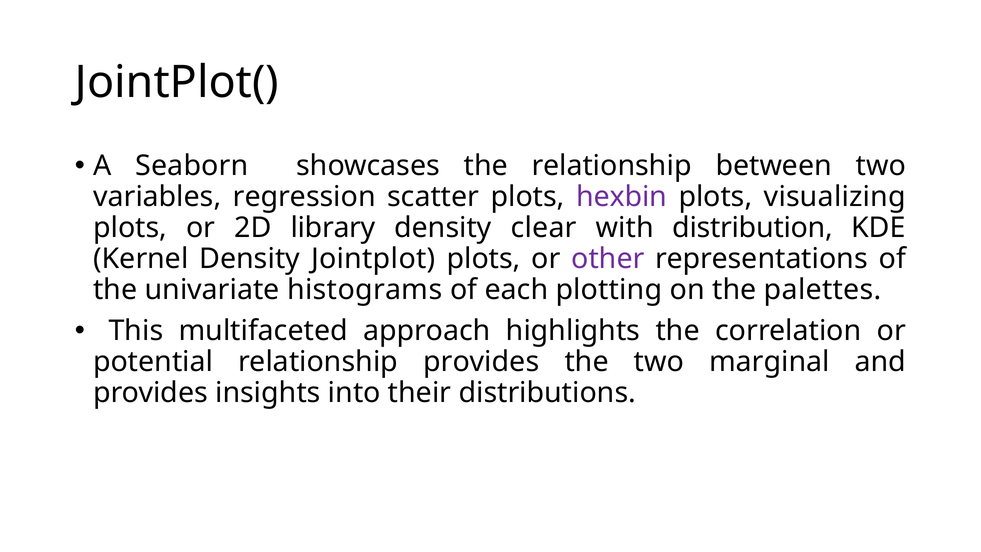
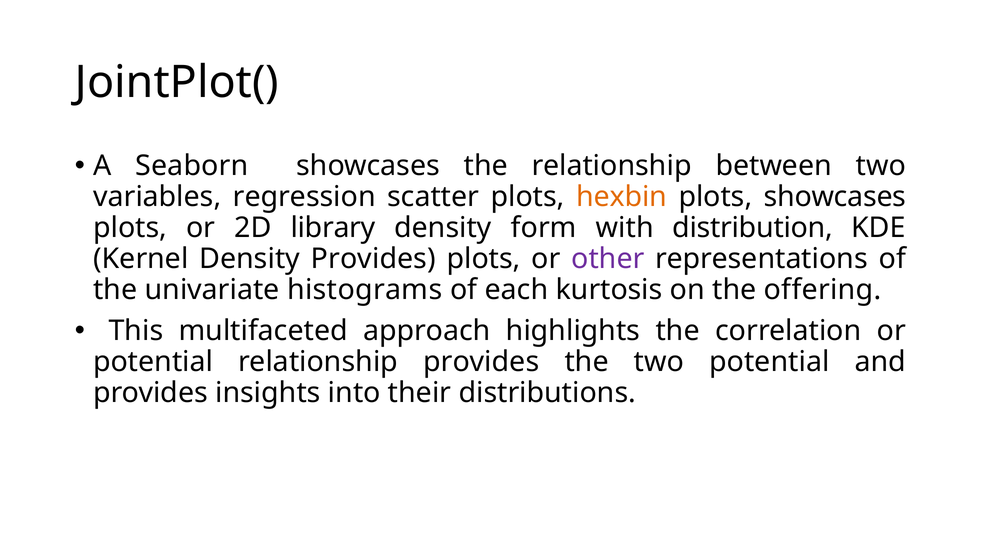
hexbin colour: purple -> orange
plots visualizing: visualizing -> showcases
clear: clear -> form
Density Jointplot: Jointplot -> Provides
plotting: plotting -> kurtosis
palettes: palettes -> offering
two marginal: marginal -> potential
